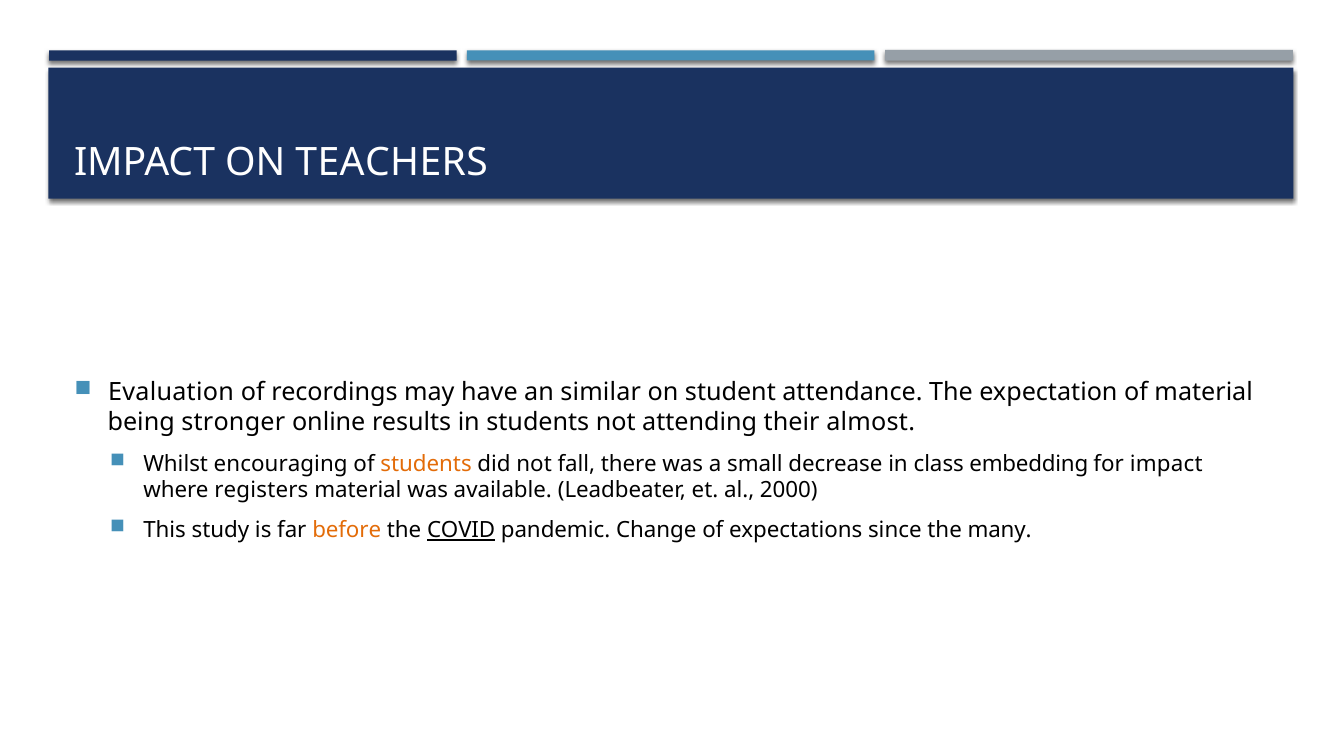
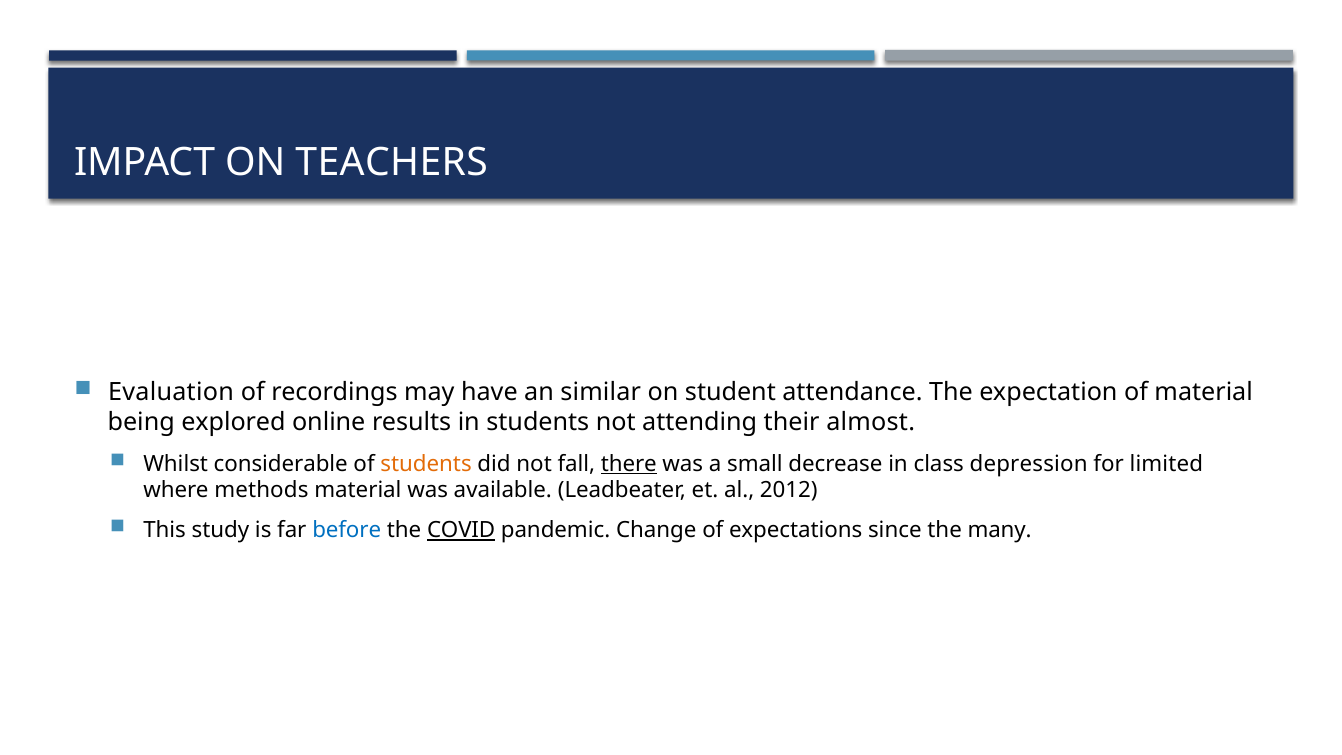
stronger: stronger -> explored
encouraging: encouraging -> considerable
there underline: none -> present
embedding: embedding -> depression
for impact: impact -> limited
registers: registers -> methods
2000: 2000 -> 2012
before colour: orange -> blue
